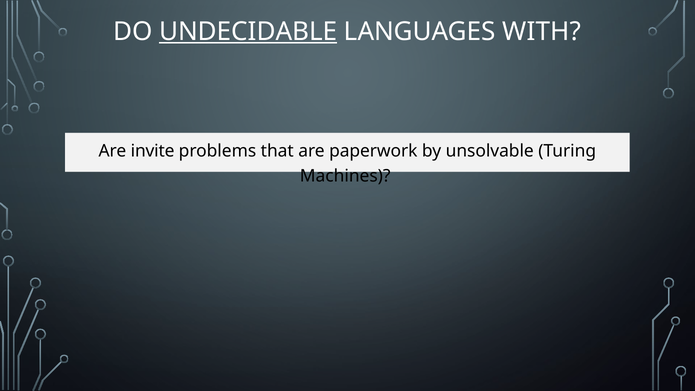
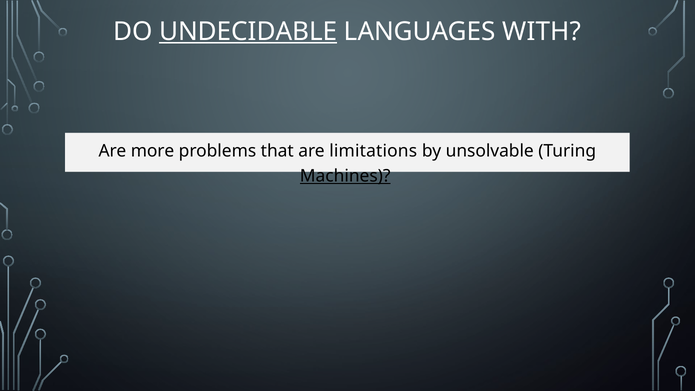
invite: invite -> more
paperwork: paperwork -> limitations
Machines underline: none -> present
